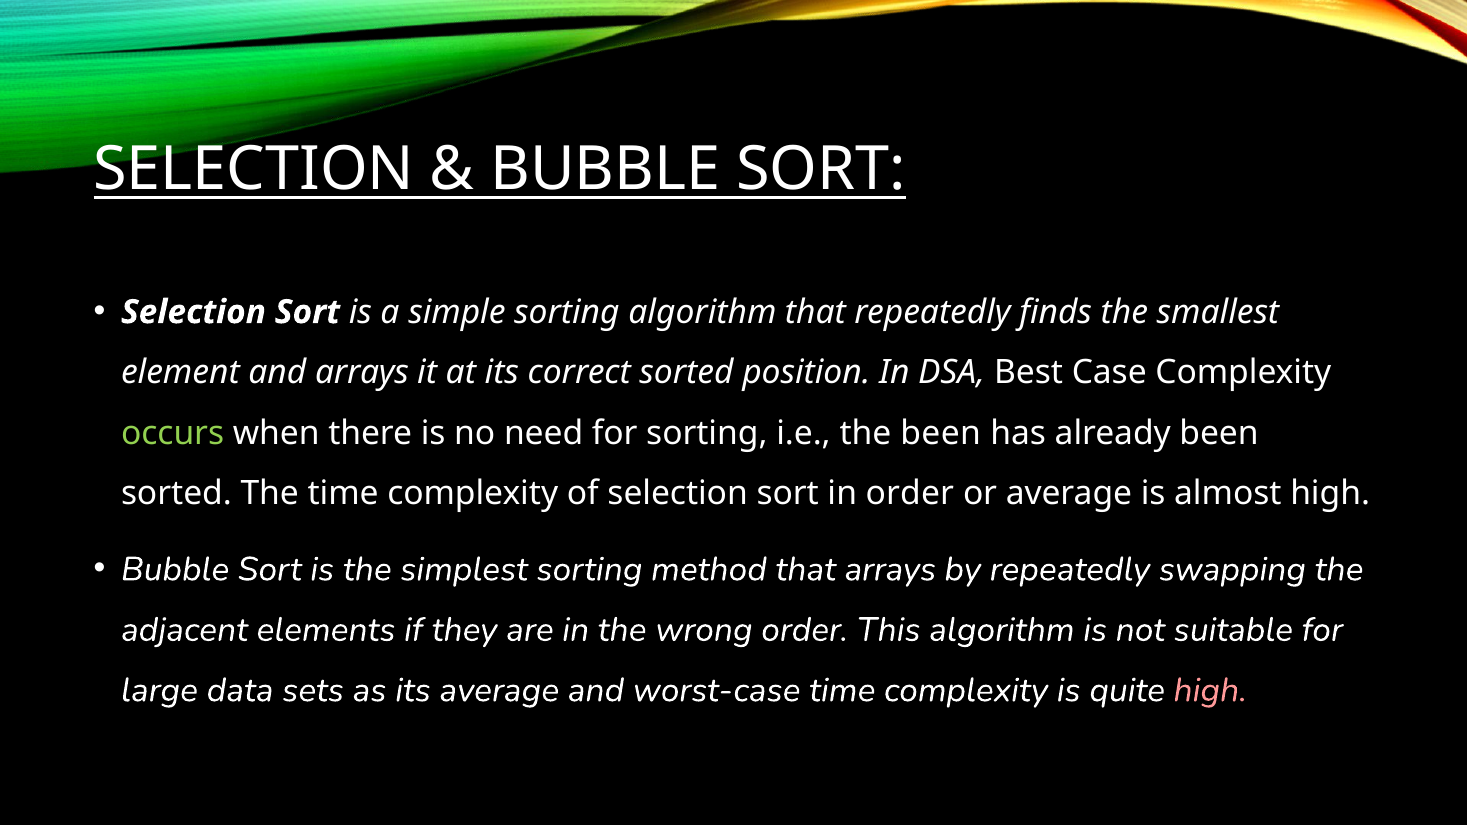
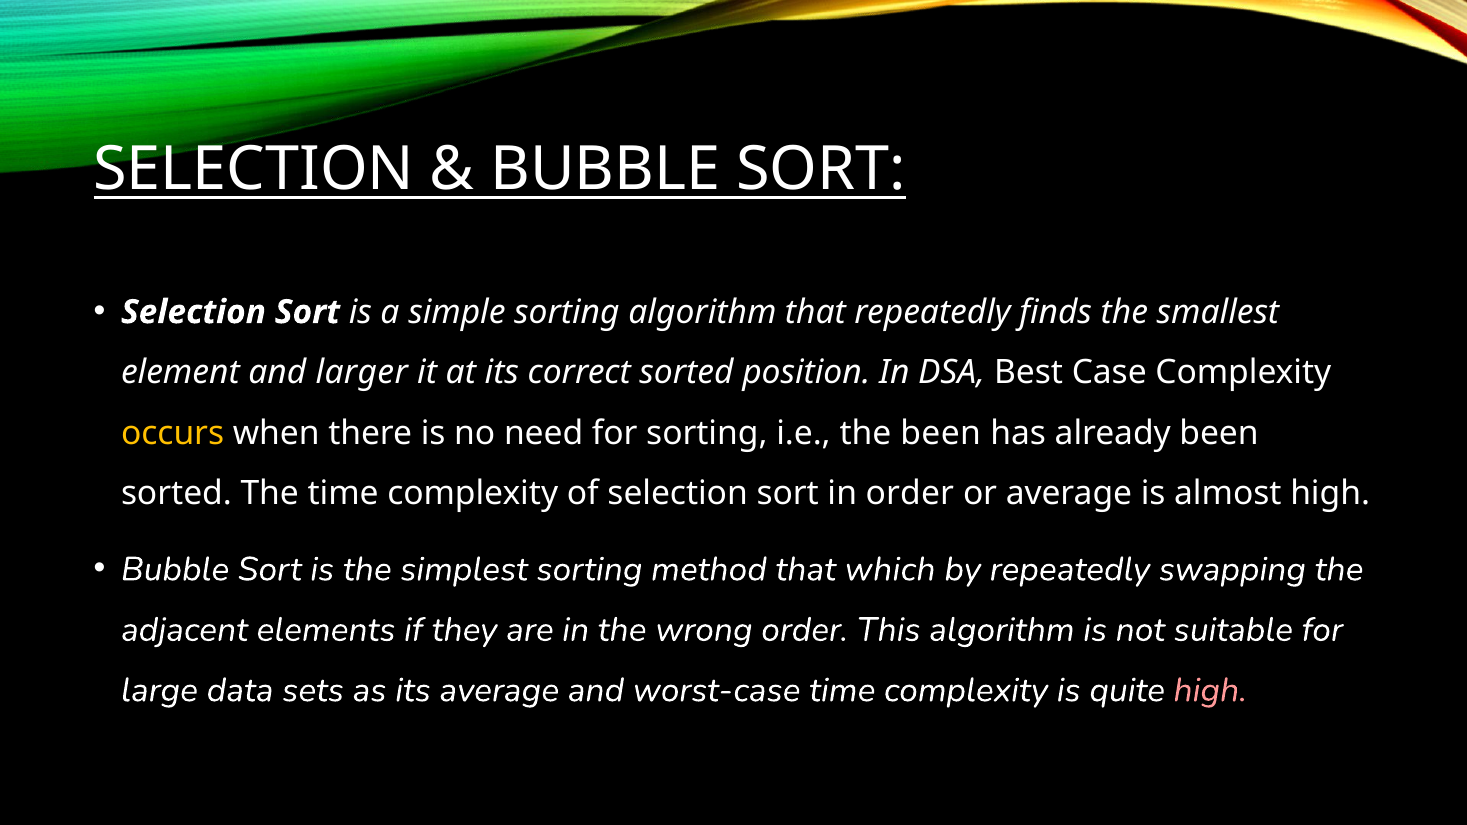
and arrays: arrays -> larger
occurs colour: light green -> yellow
that arrays: arrays -> which
